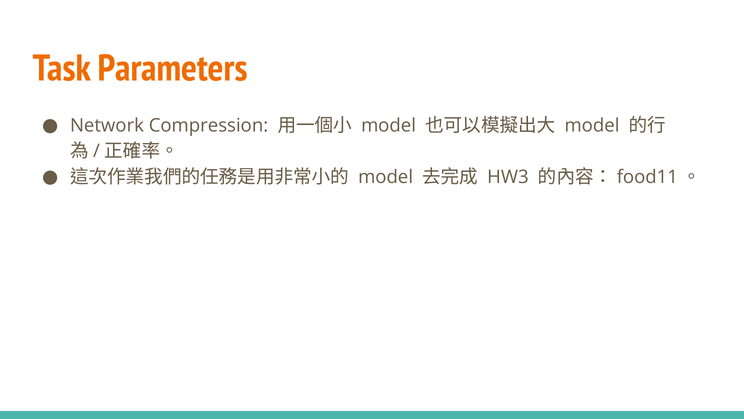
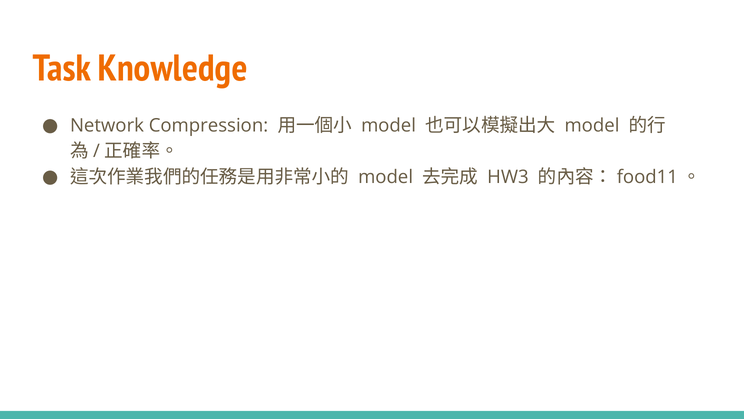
Parameters: Parameters -> Knowledge
